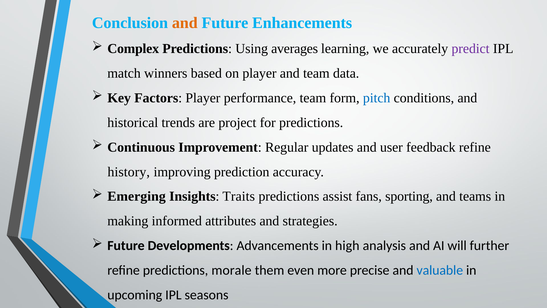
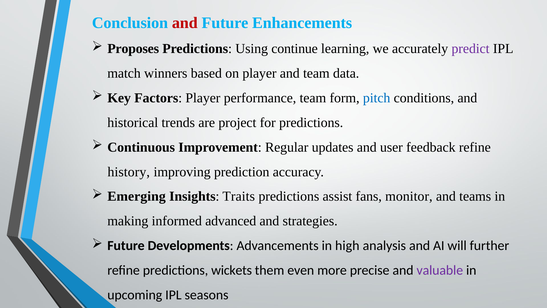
and at (185, 23) colour: orange -> red
Complex: Complex -> Proposes
averages: averages -> continue
sporting: sporting -> monitor
attributes: attributes -> advanced
morale: morale -> wickets
valuable colour: blue -> purple
